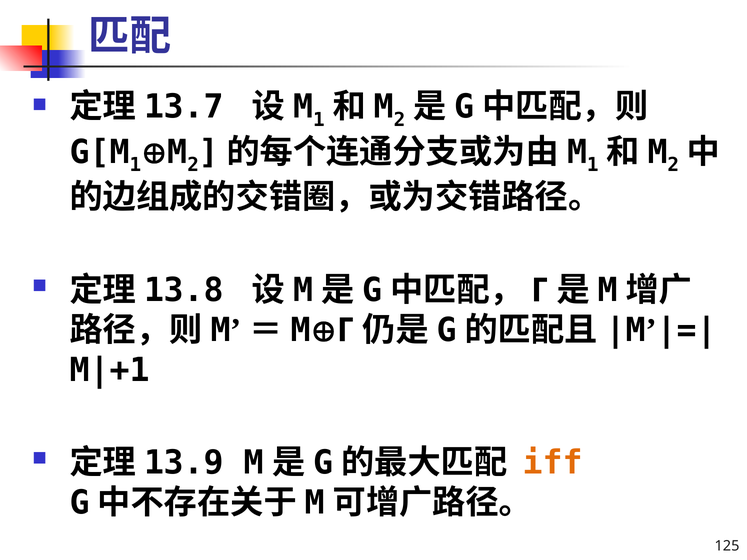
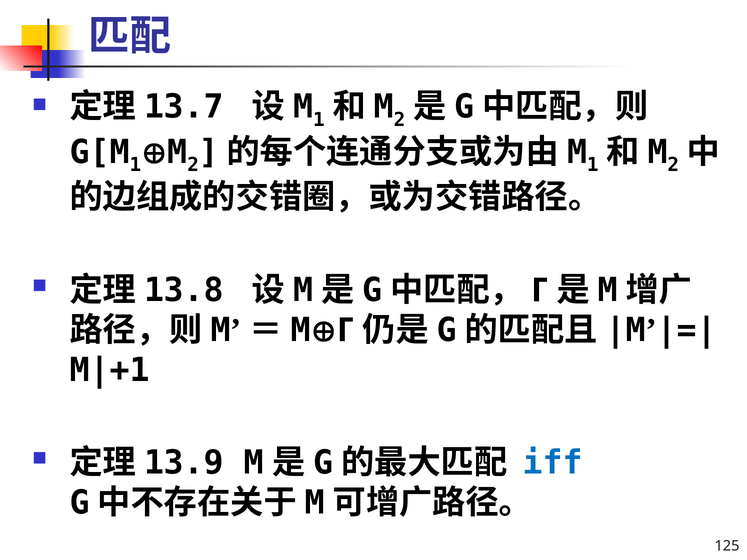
iff colour: orange -> blue
